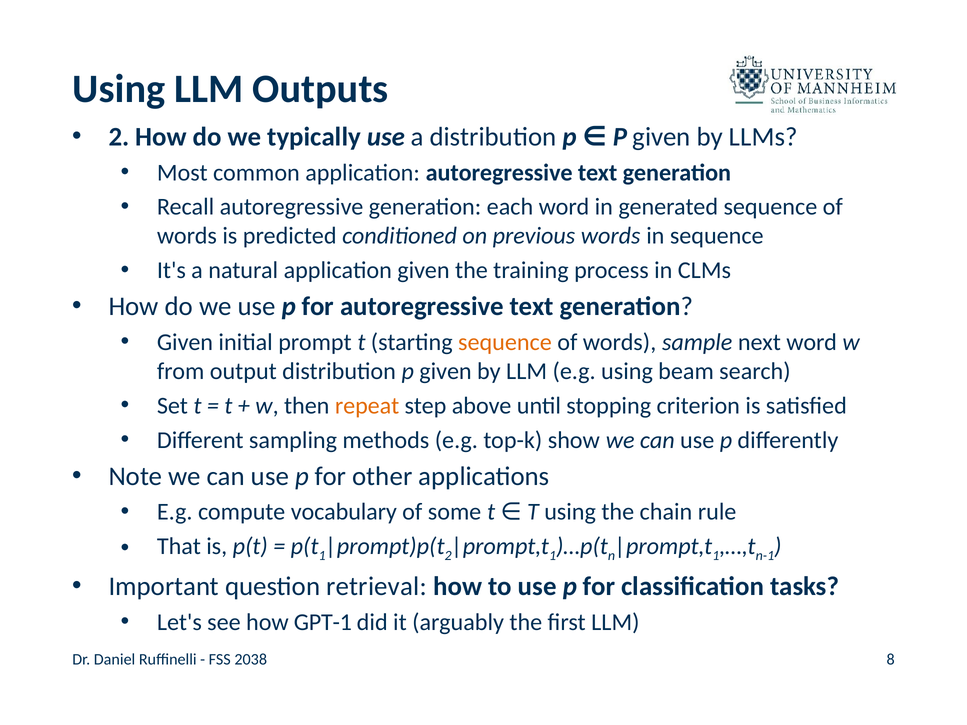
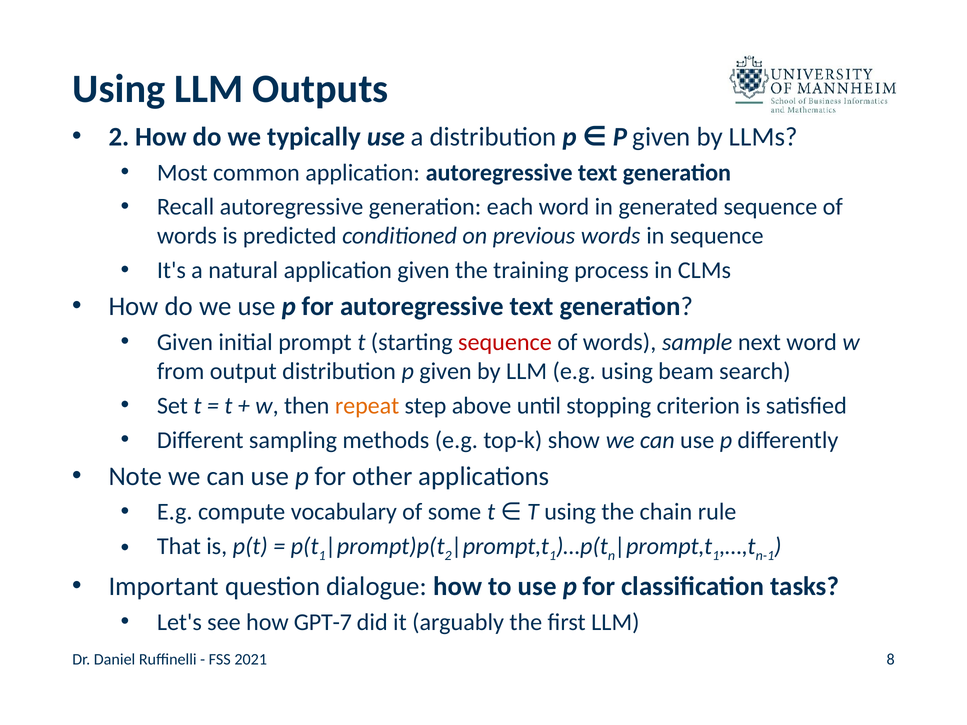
sequence at (505, 342) colour: orange -> red
retrieval: retrieval -> dialogue
GPT-1: GPT-1 -> GPT-7
2038: 2038 -> 2021
